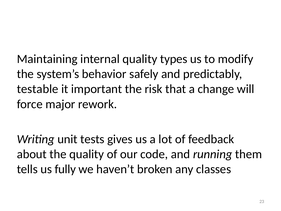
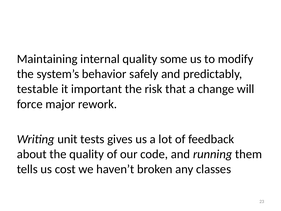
types: types -> some
fully: fully -> cost
